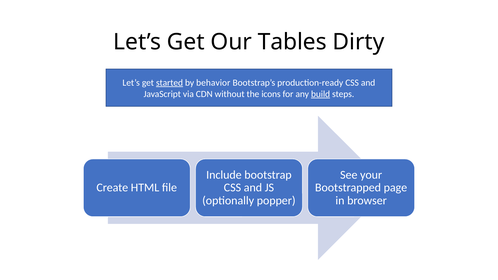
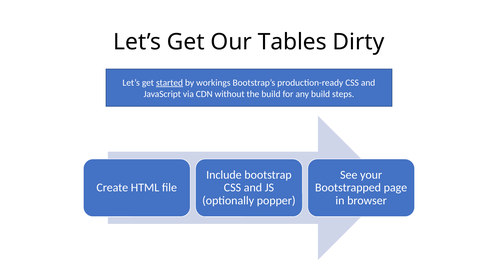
behavior: behavior -> workings
the icons: icons -> build
build at (321, 94) underline: present -> none
